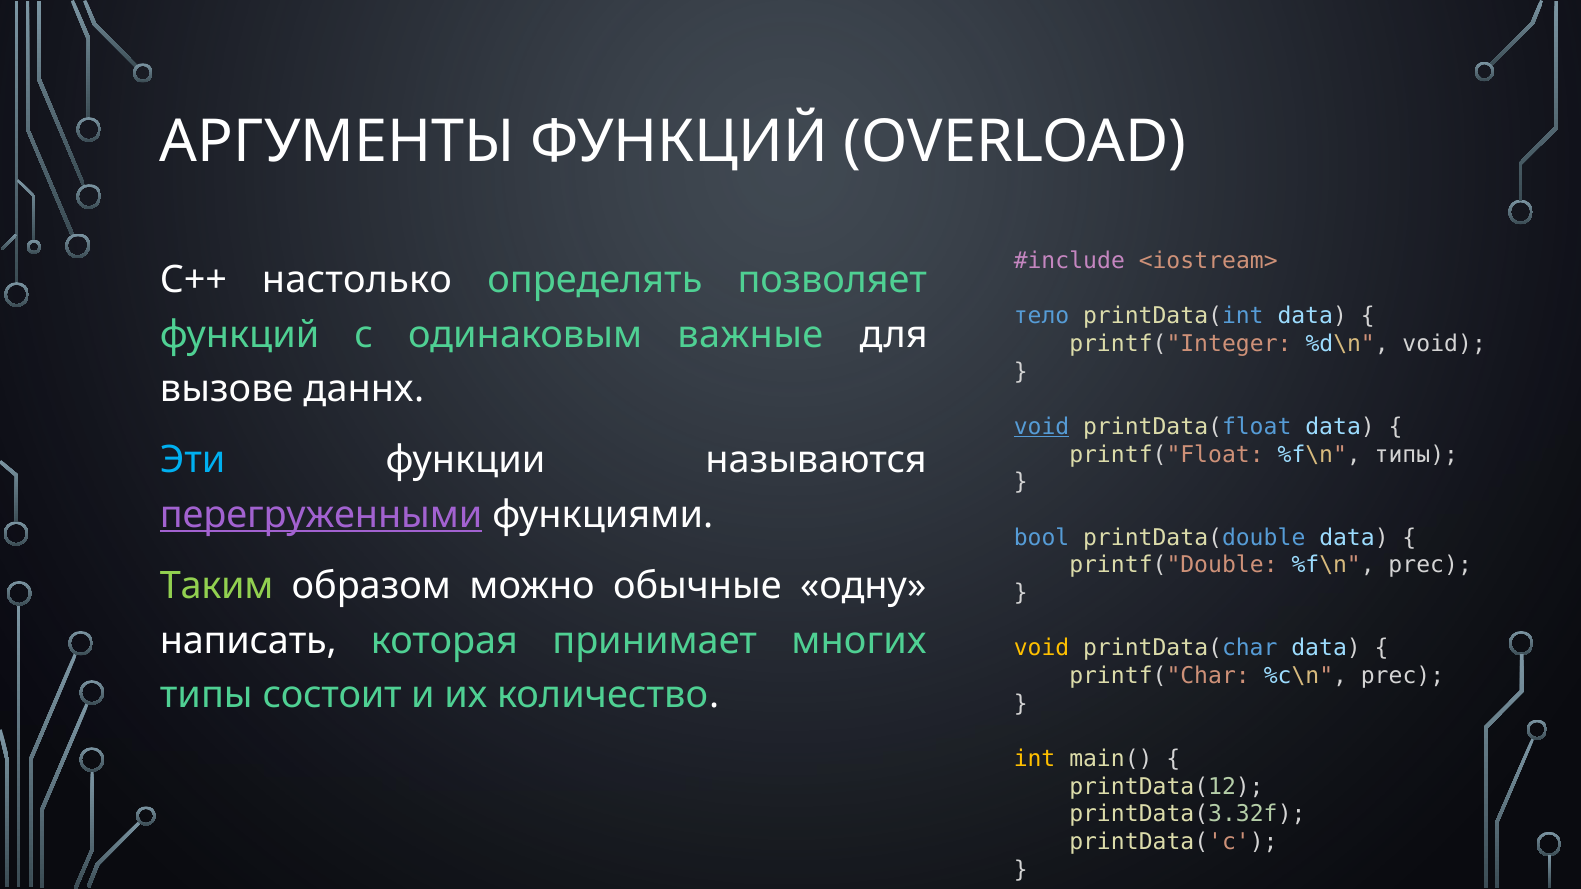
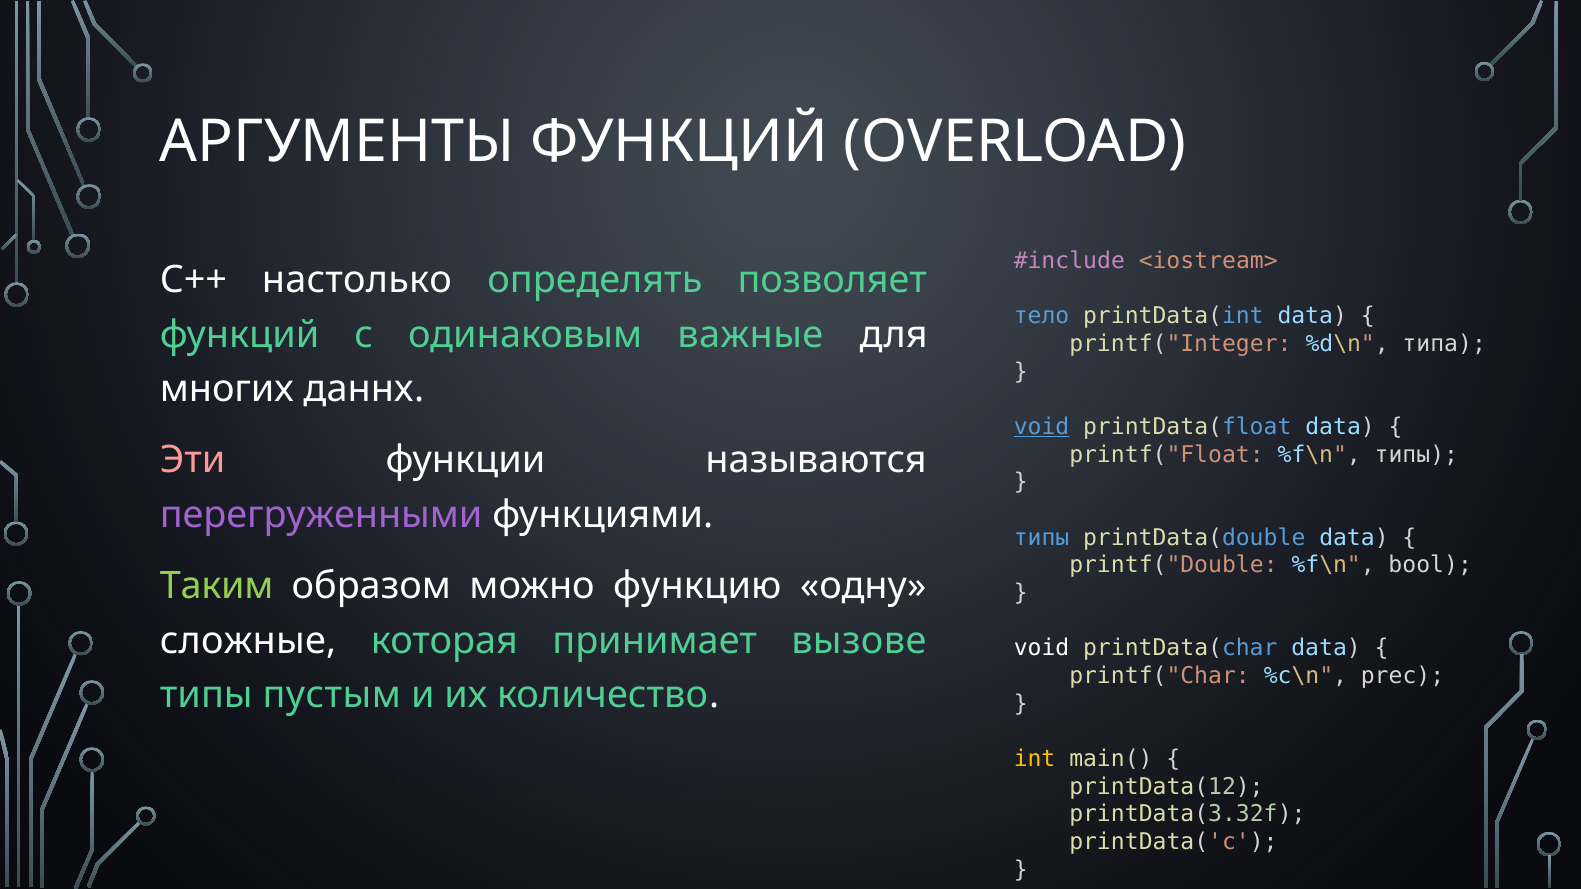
%d\n void: void -> типа
вызове: вызове -> многих
Эти colour: light blue -> pink
перегруженными underline: present -> none
bool at (1042, 538): bool -> типы
%f\n prec: prec -> bool
обычные: обычные -> функцию
написать: написать -> сложные
многих: многих -> вызове
void at (1042, 648) colour: yellow -> white
состоит: состоит -> пустым
